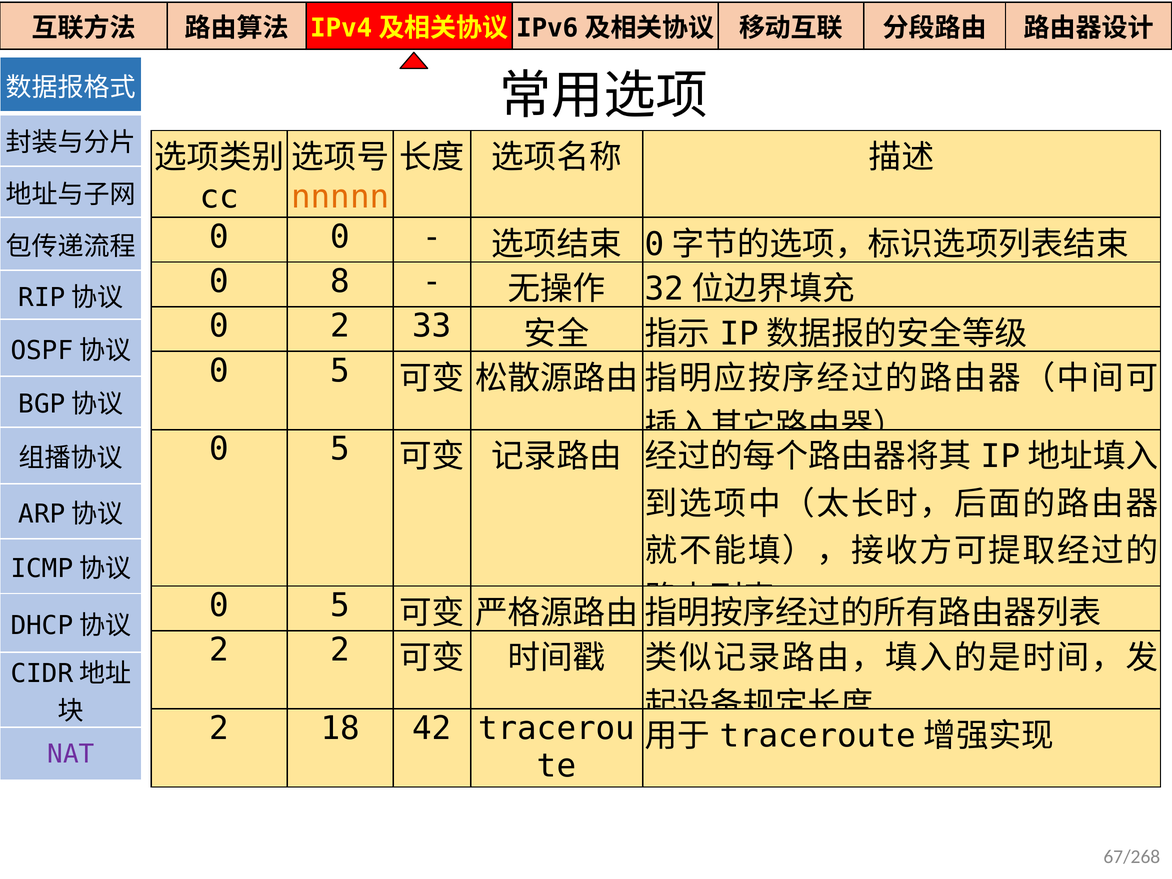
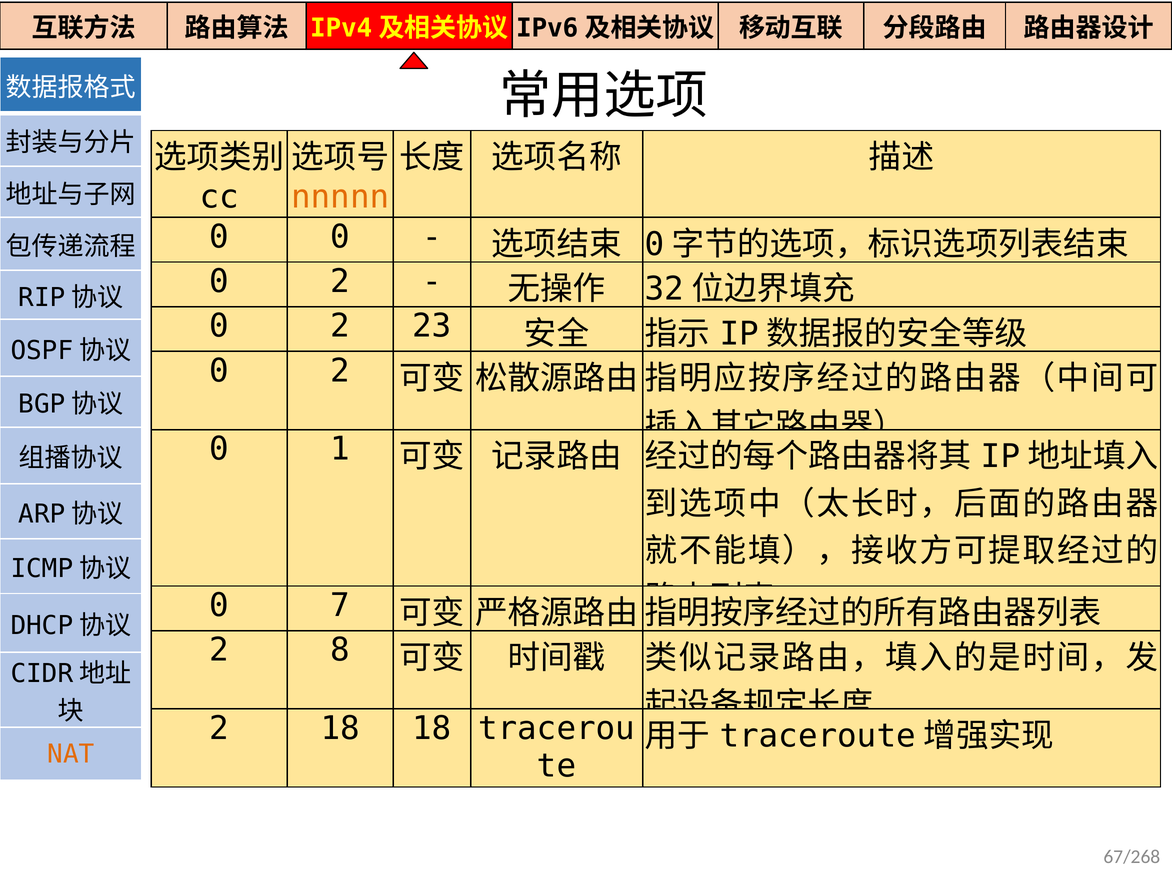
8 at (340, 282): 8 -> 2
33: 33 -> 23
5 at (340, 371): 5 -> 2
5 at (340, 449): 5 -> 1
5 at (340, 605): 5 -> 7
2 2: 2 -> 8
18 42: 42 -> 18
NAT colour: purple -> orange
